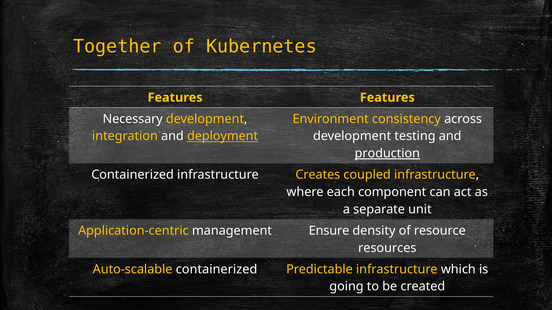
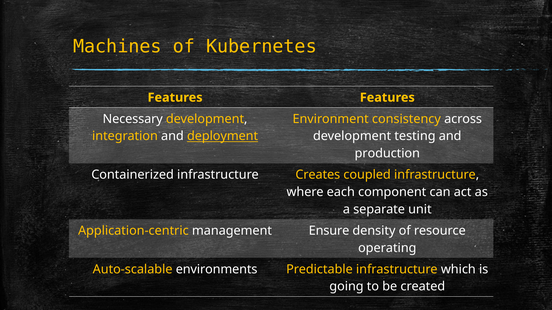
Together: Together -> Machines
production underline: present -> none
resources: resources -> operating
Auto-scalable containerized: containerized -> environments
